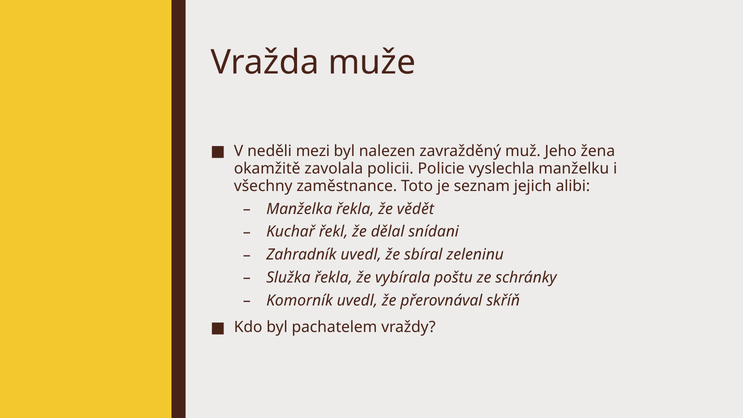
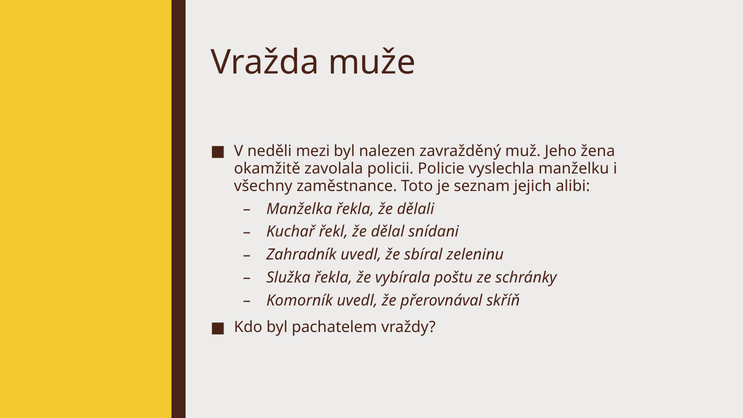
vědět: vědět -> dělali
